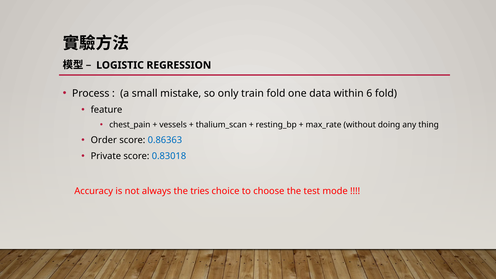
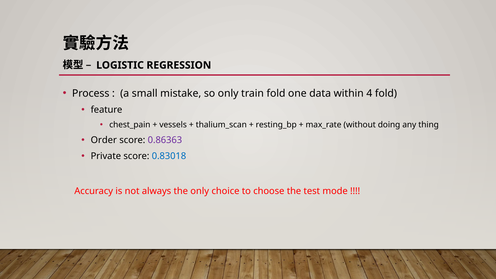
6: 6 -> 4
0.86363 colour: blue -> purple
the tries: tries -> only
